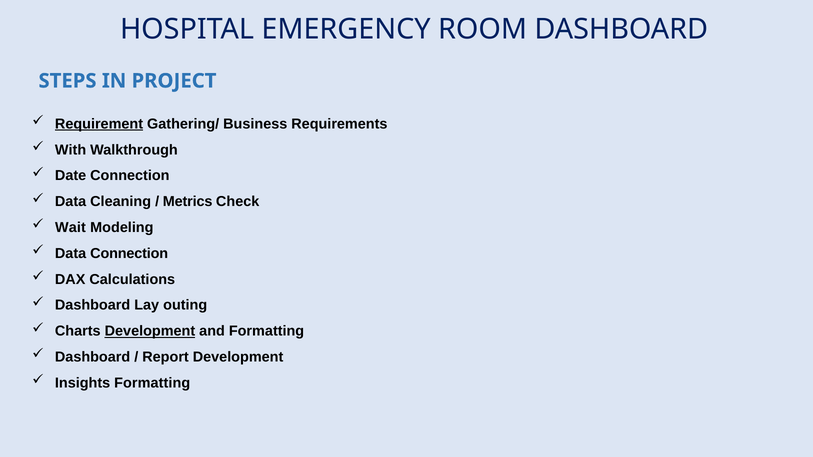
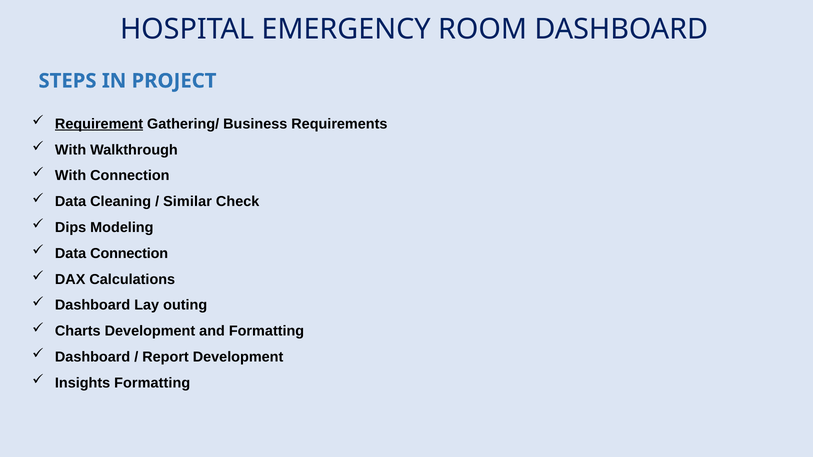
Date at (71, 176): Date -> With
Metrics: Metrics -> Similar
Wait: Wait -> Dips
Development at (150, 331) underline: present -> none
